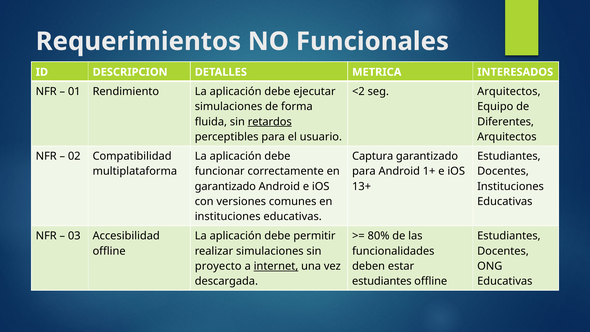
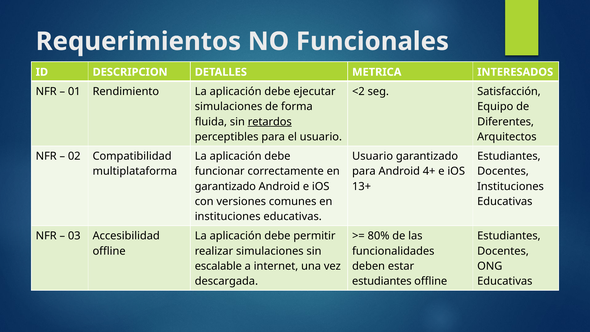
seg Arquitectos: Arquitectos -> Satisfacción
Captura at (373, 156): Captura -> Usuario
1+: 1+ -> 4+
proyecto: proyecto -> escalable
internet underline: present -> none
